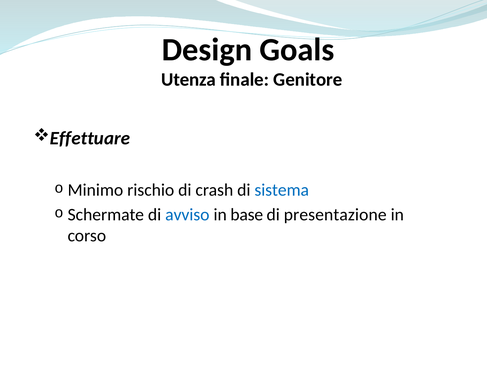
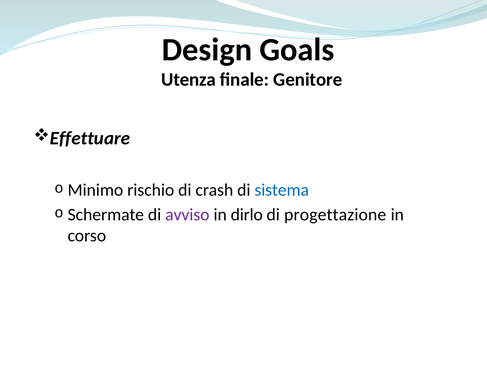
avviso colour: blue -> purple
base: base -> dirlo
presentazione: presentazione -> progettazione
